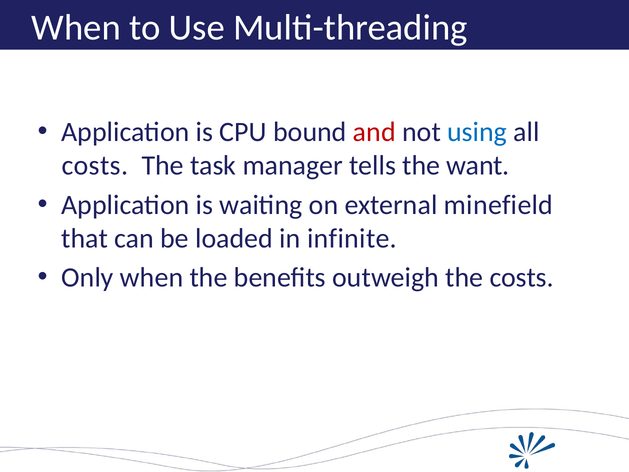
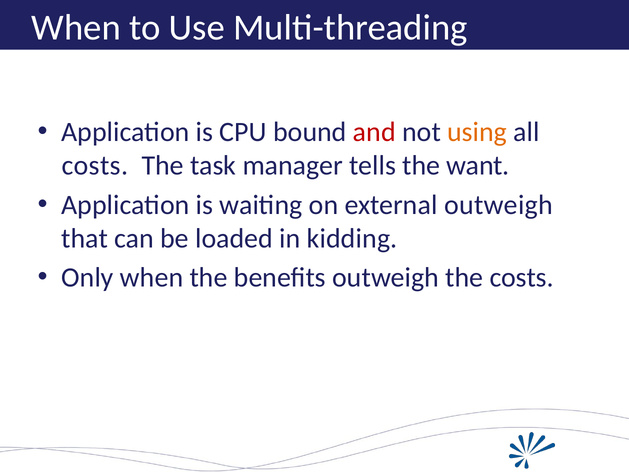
using colour: blue -> orange
external minefield: minefield -> outweigh
infinite: infinite -> kidding
